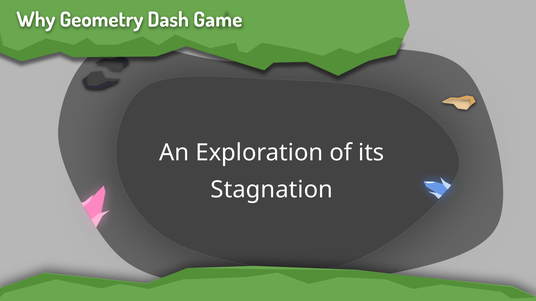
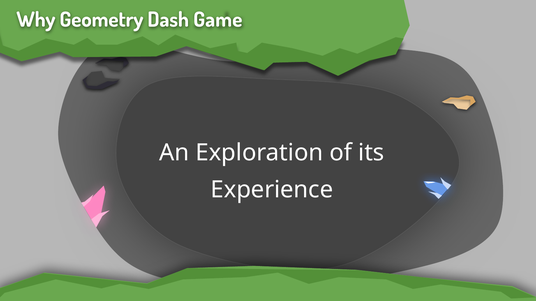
Stagnation: Stagnation -> Experience
